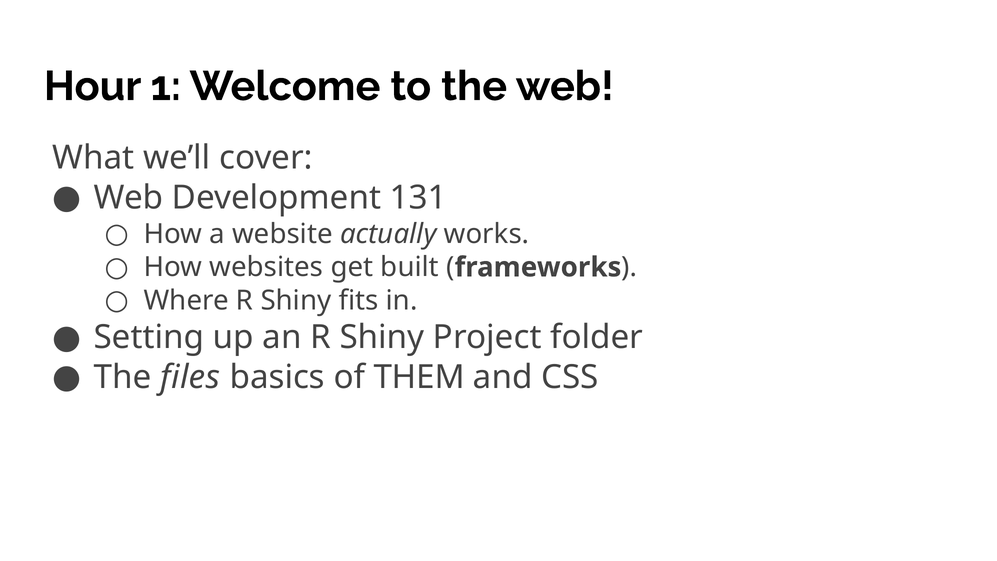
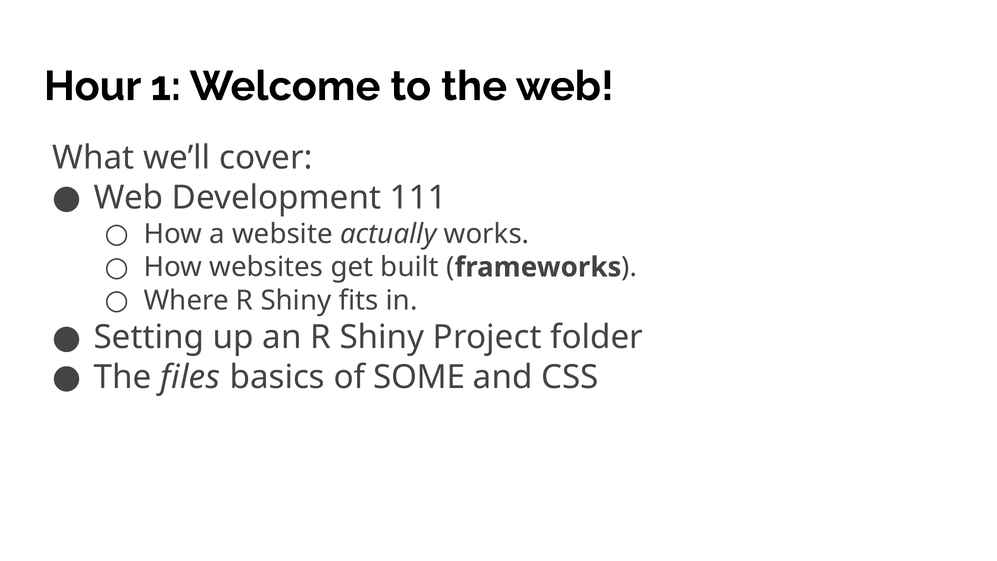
131: 131 -> 111
THEM: THEM -> SOME
